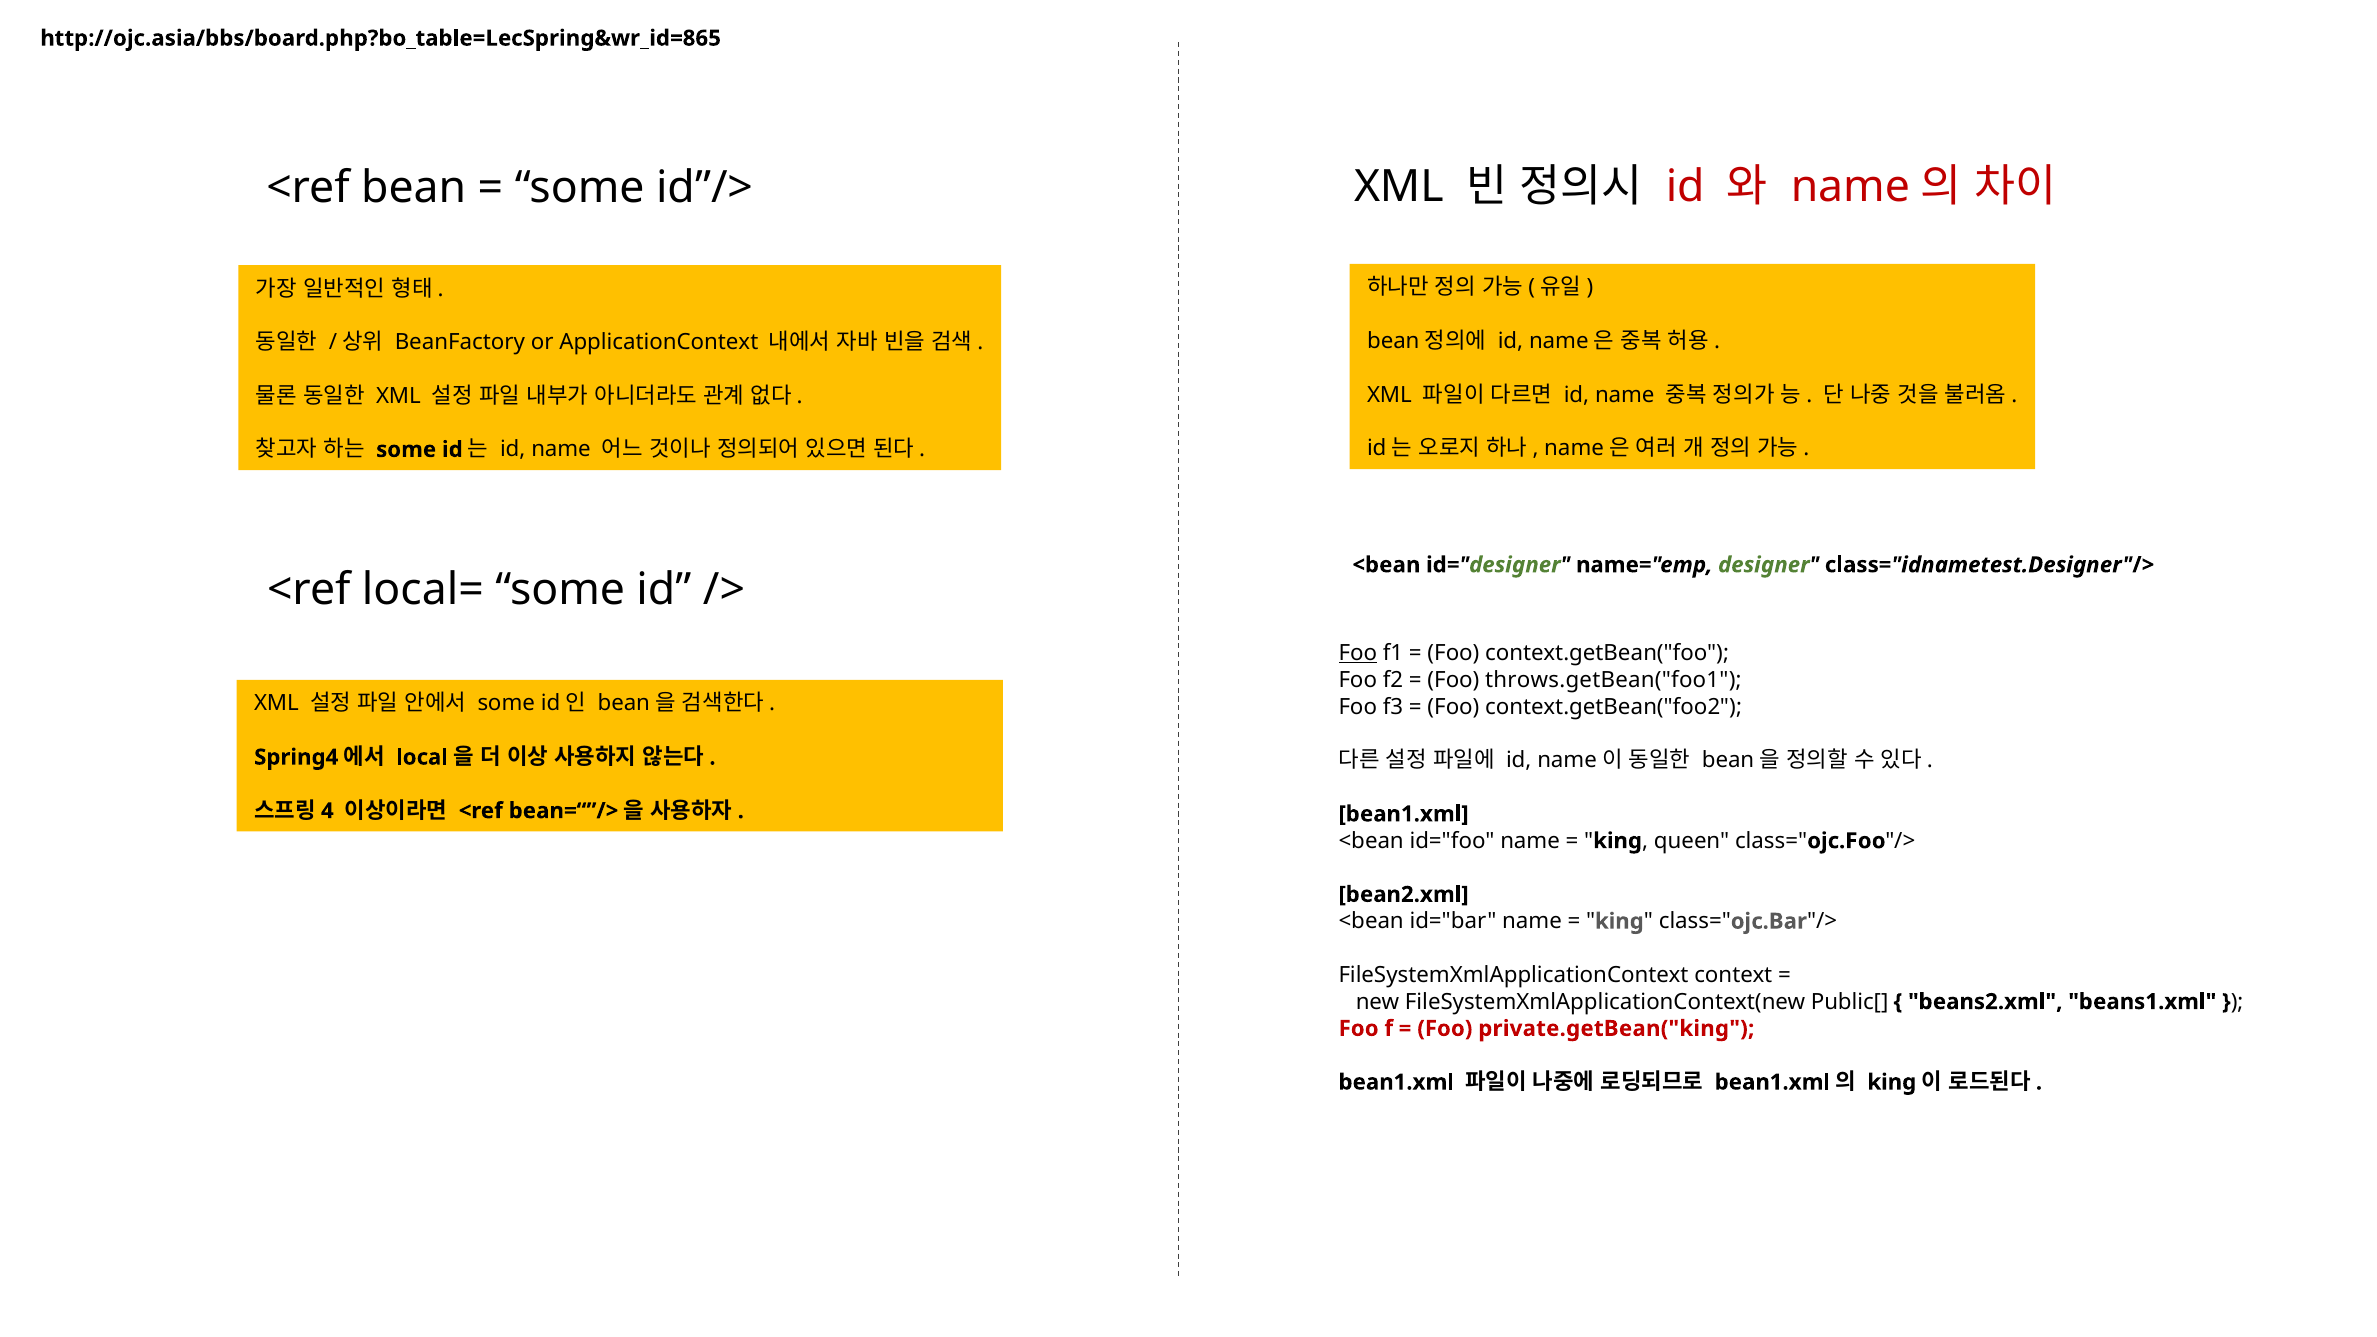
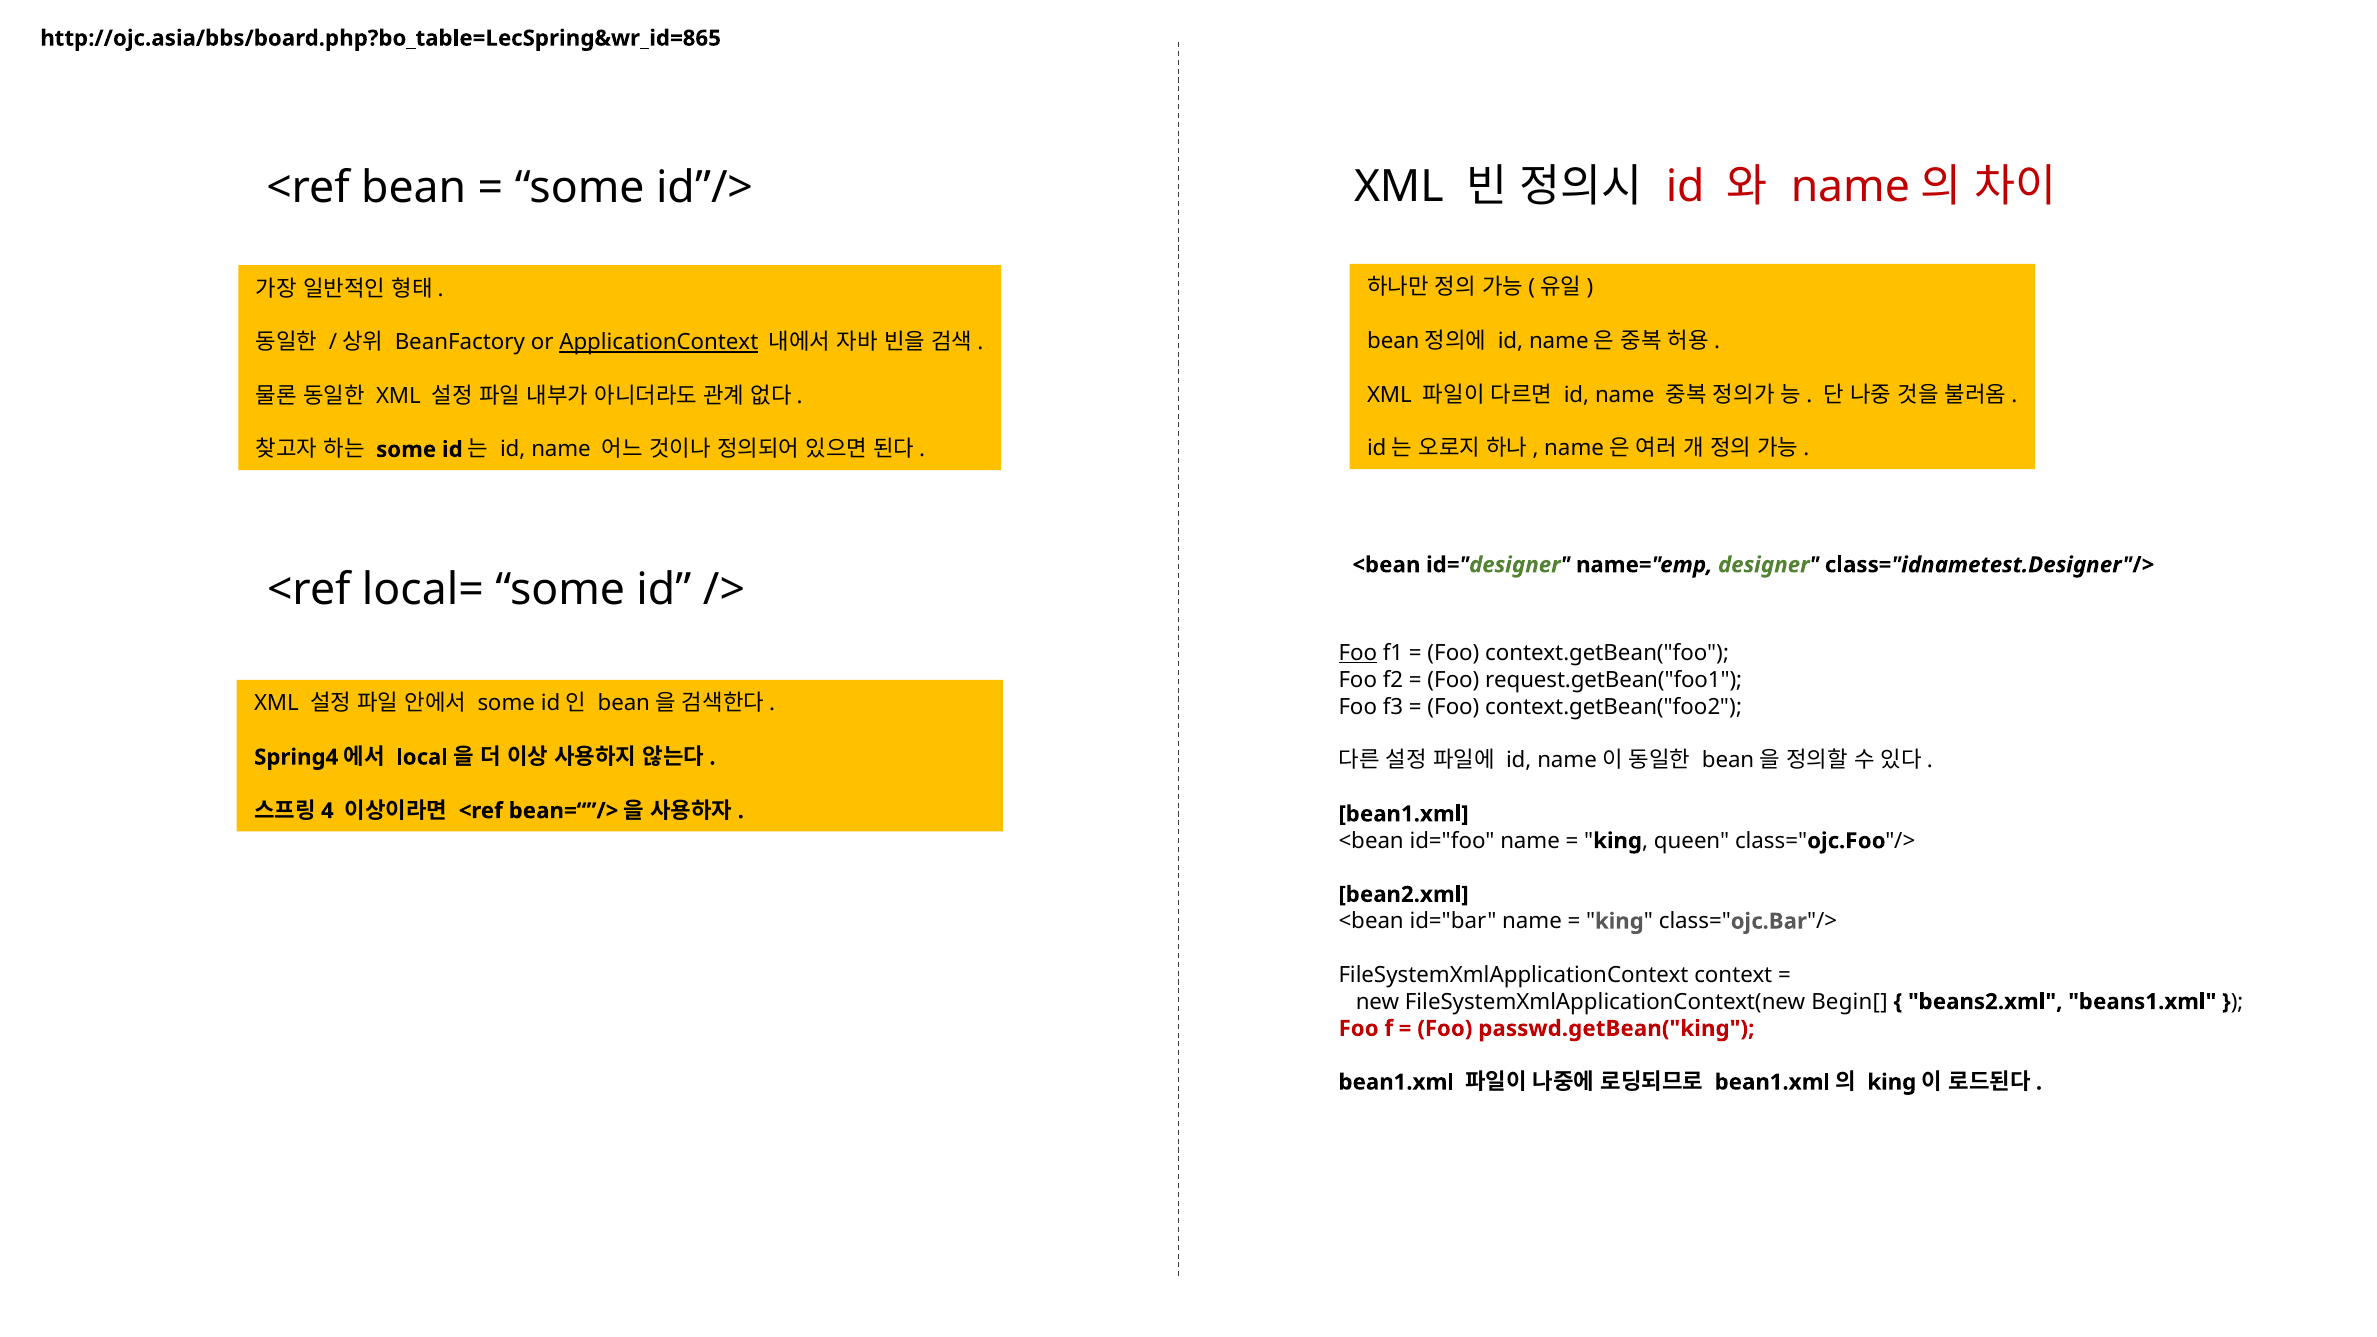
ApplicationContext underline: none -> present
throws.getBean("foo1: throws.getBean("foo1 -> request.getBean("foo1
Public[: Public[ -> Begin[
private.getBean("king: private.getBean("king -> passwd.getBean("king
